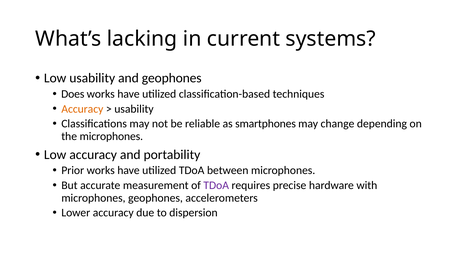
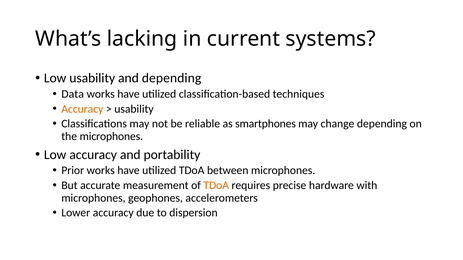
and geophones: geophones -> depending
Does: Does -> Data
TDoA at (216, 186) colour: purple -> orange
